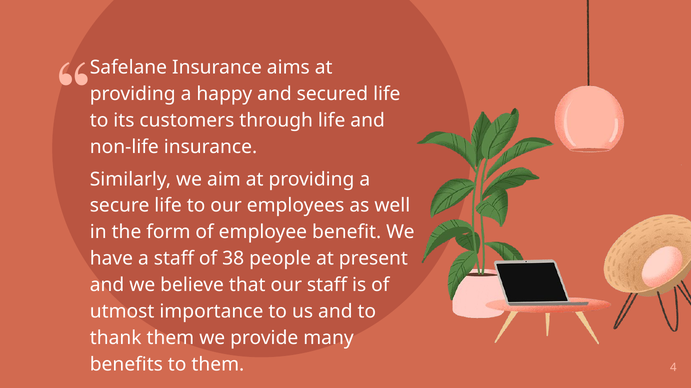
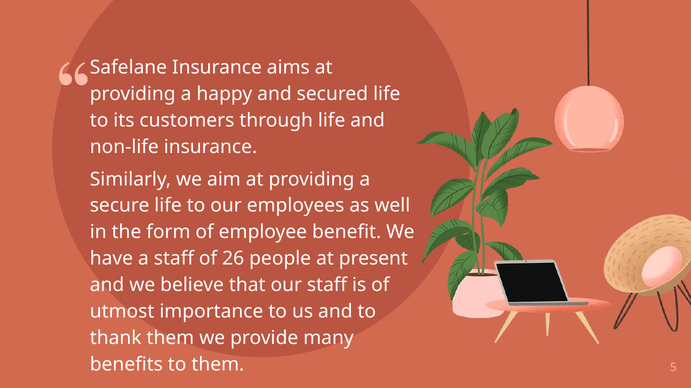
38: 38 -> 26
4: 4 -> 5
